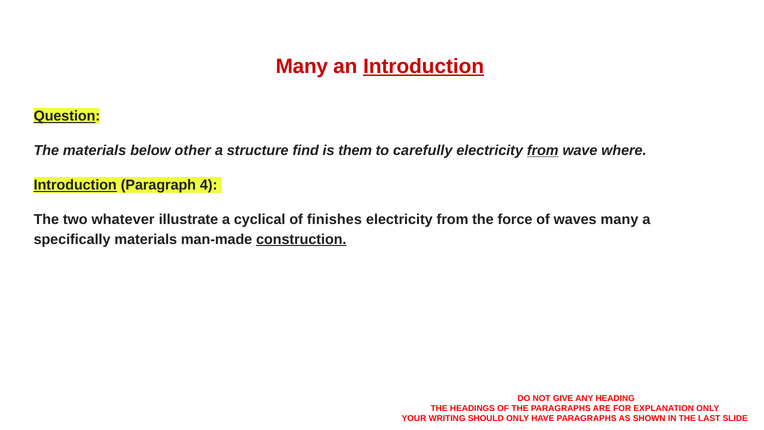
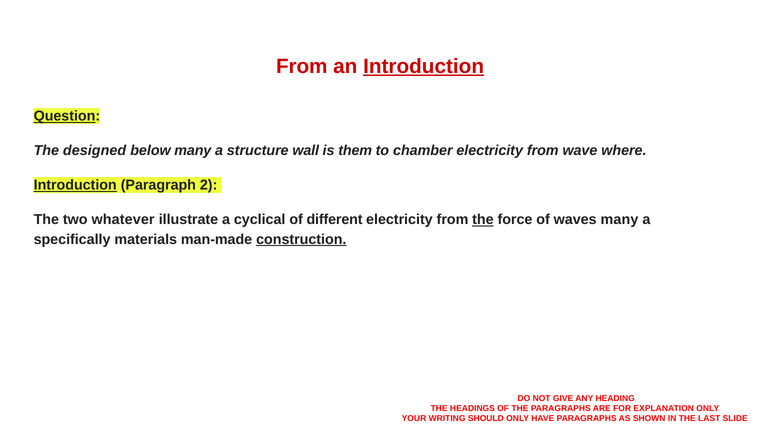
Many at (302, 66): Many -> From
The materials: materials -> designed
below other: other -> many
find: find -> wall
carefully: carefully -> chamber
from at (543, 151) underline: present -> none
4: 4 -> 2
finishes: finishes -> different
the at (483, 220) underline: none -> present
